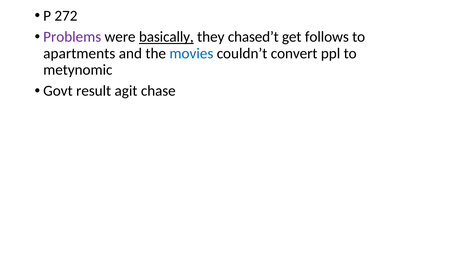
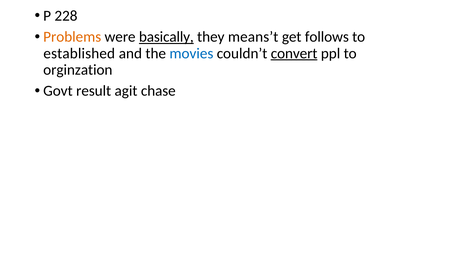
272: 272 -> 228
Problems colour: purple -> orange
chased’t: chased’t -> means’t
apartments: apartments -> established
convert underline: none -> present
metynomic: metynomic -> orginzation
